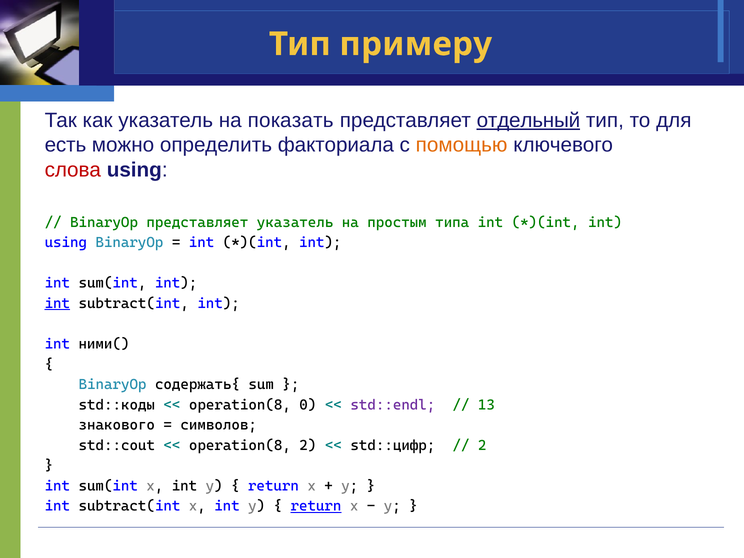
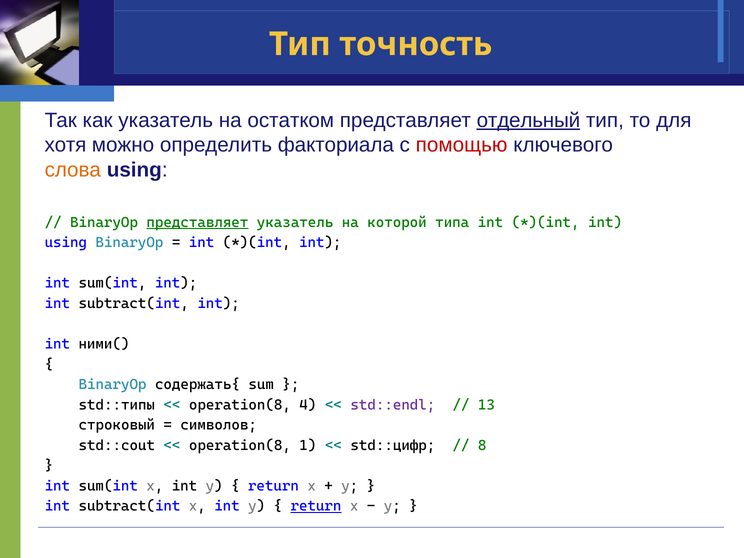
примеру: примеру -> точность
показать: показать -> остатком
есть: есть -> хотя
помощью colour: orange -> red
слова colour: red -> orange
представляет at (197, 222) underline: none -> present
простым: простым -> которой
int at (57, 303) underline: present -> none
std::коды: std::коды -> std::типы
0: 0 -> 4
знакового: знакового -> строковый
operation(8 2: 2 -> 1
2 at (482, 445): 2 -> 8
